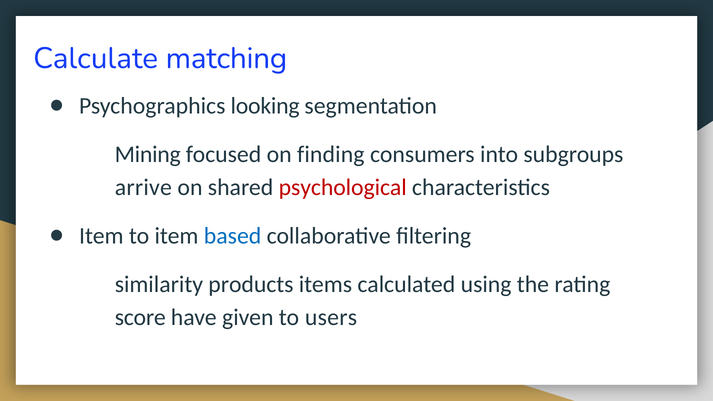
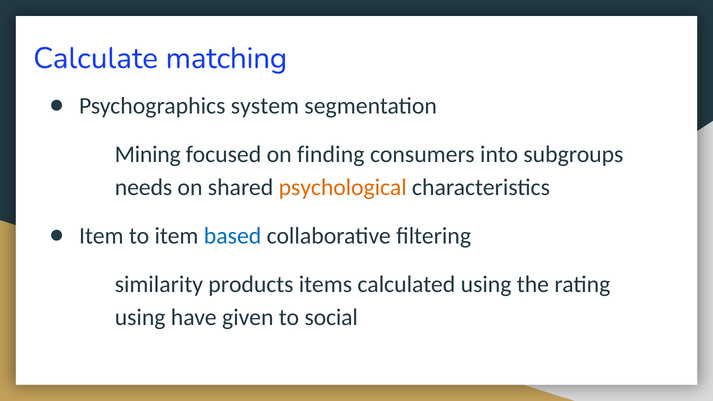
looking: looking -> system
arrive: arrive -> needs
psychological colour: red -> orange
score at (140, 317): score -> using
users: users -> social
